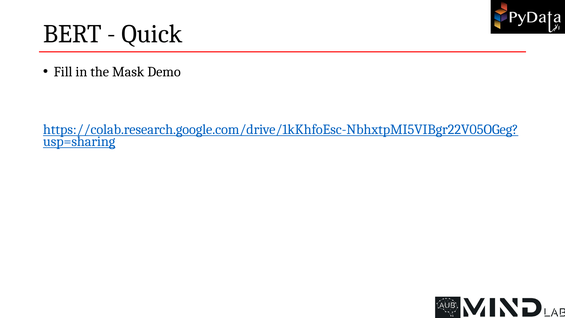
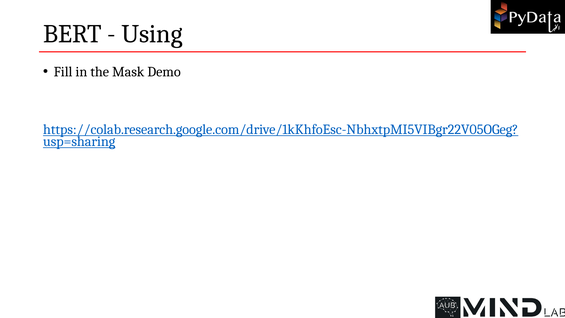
Quick: Quick -> Using
